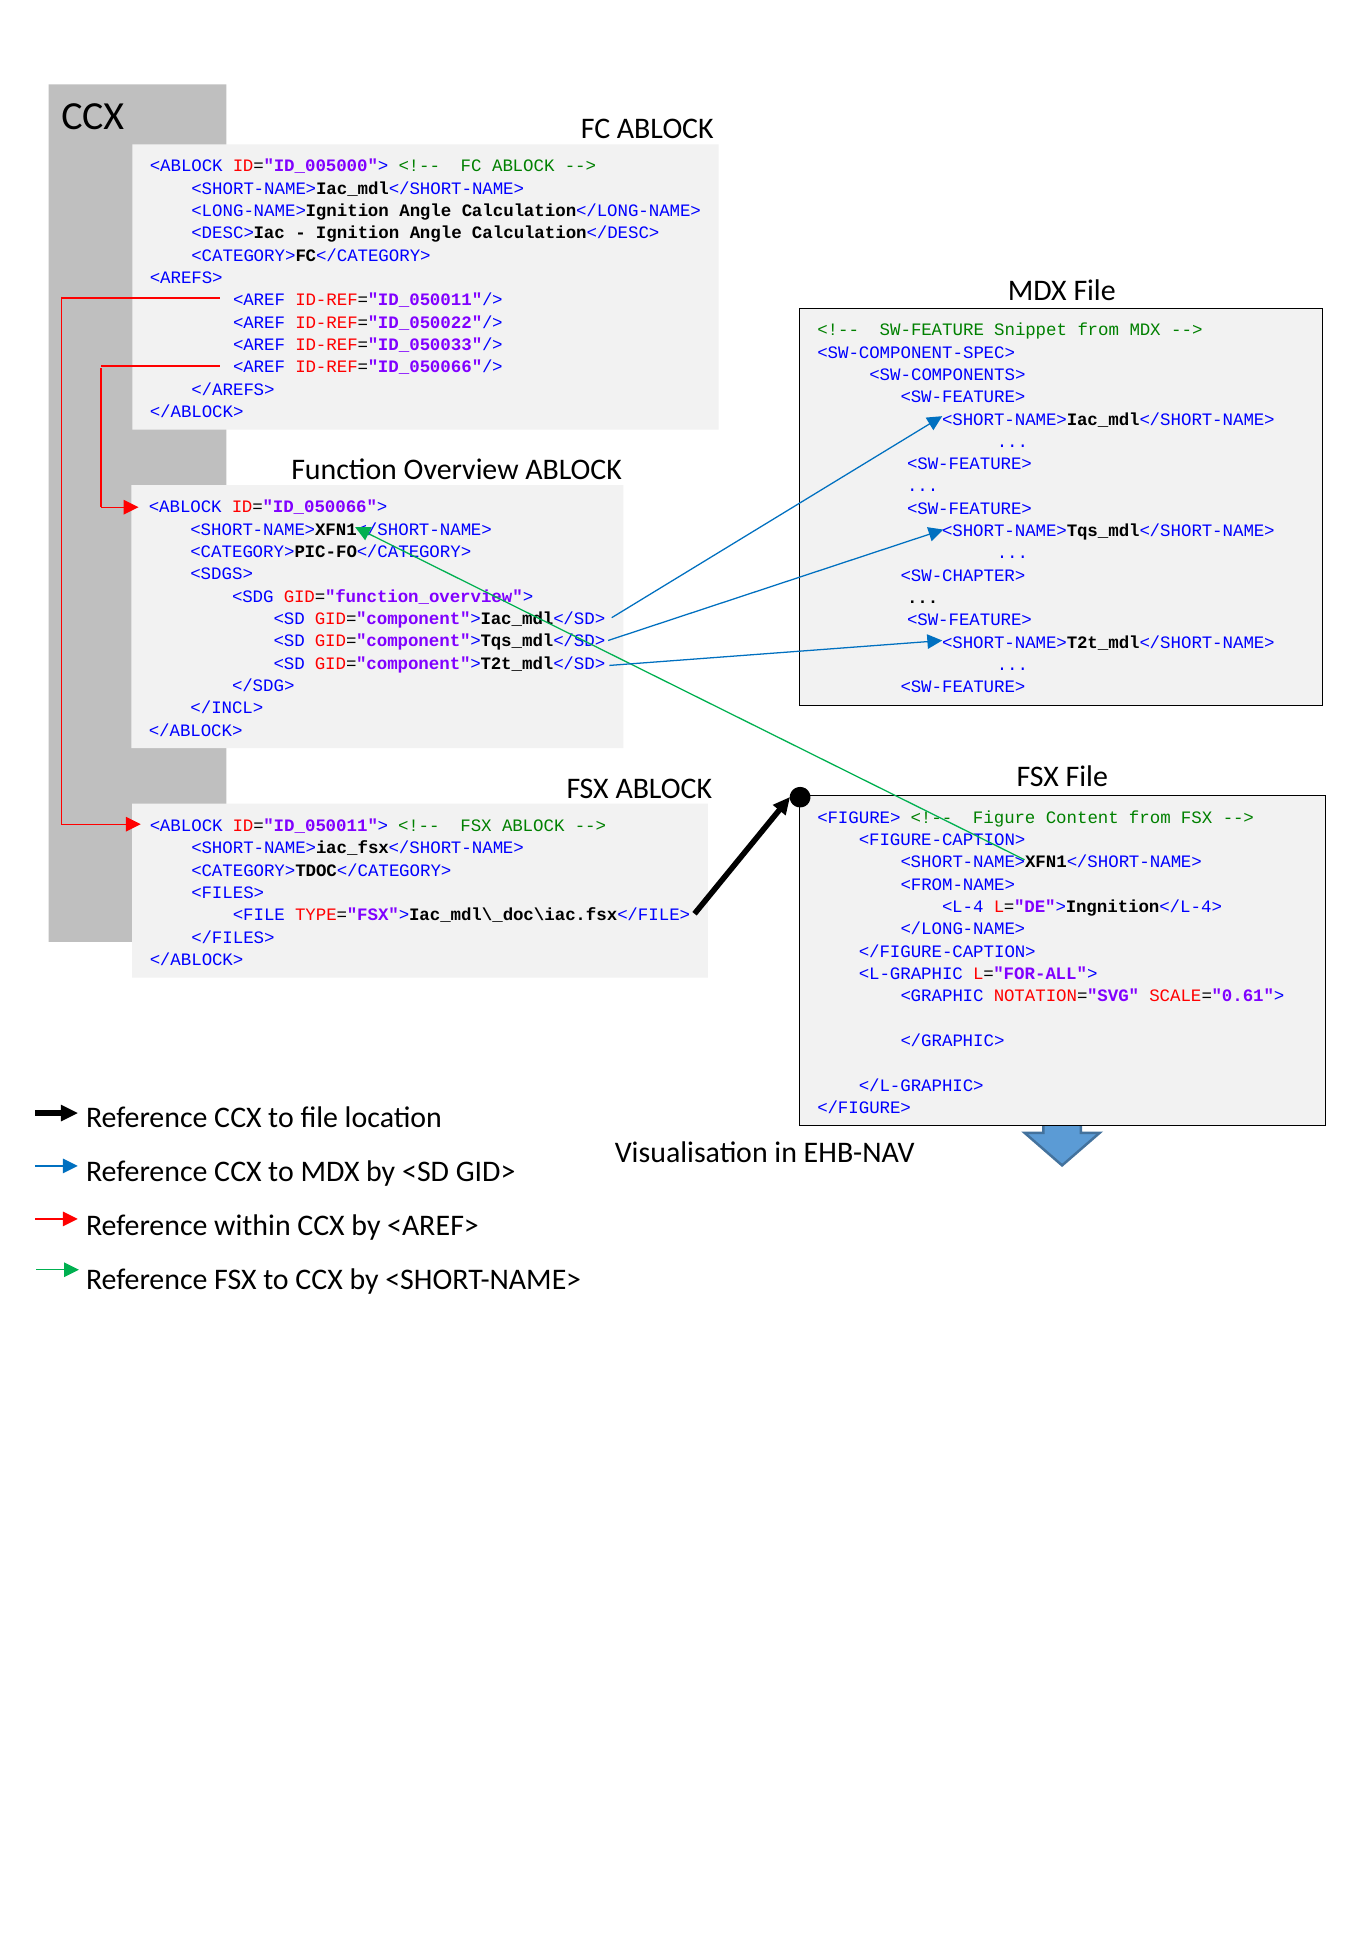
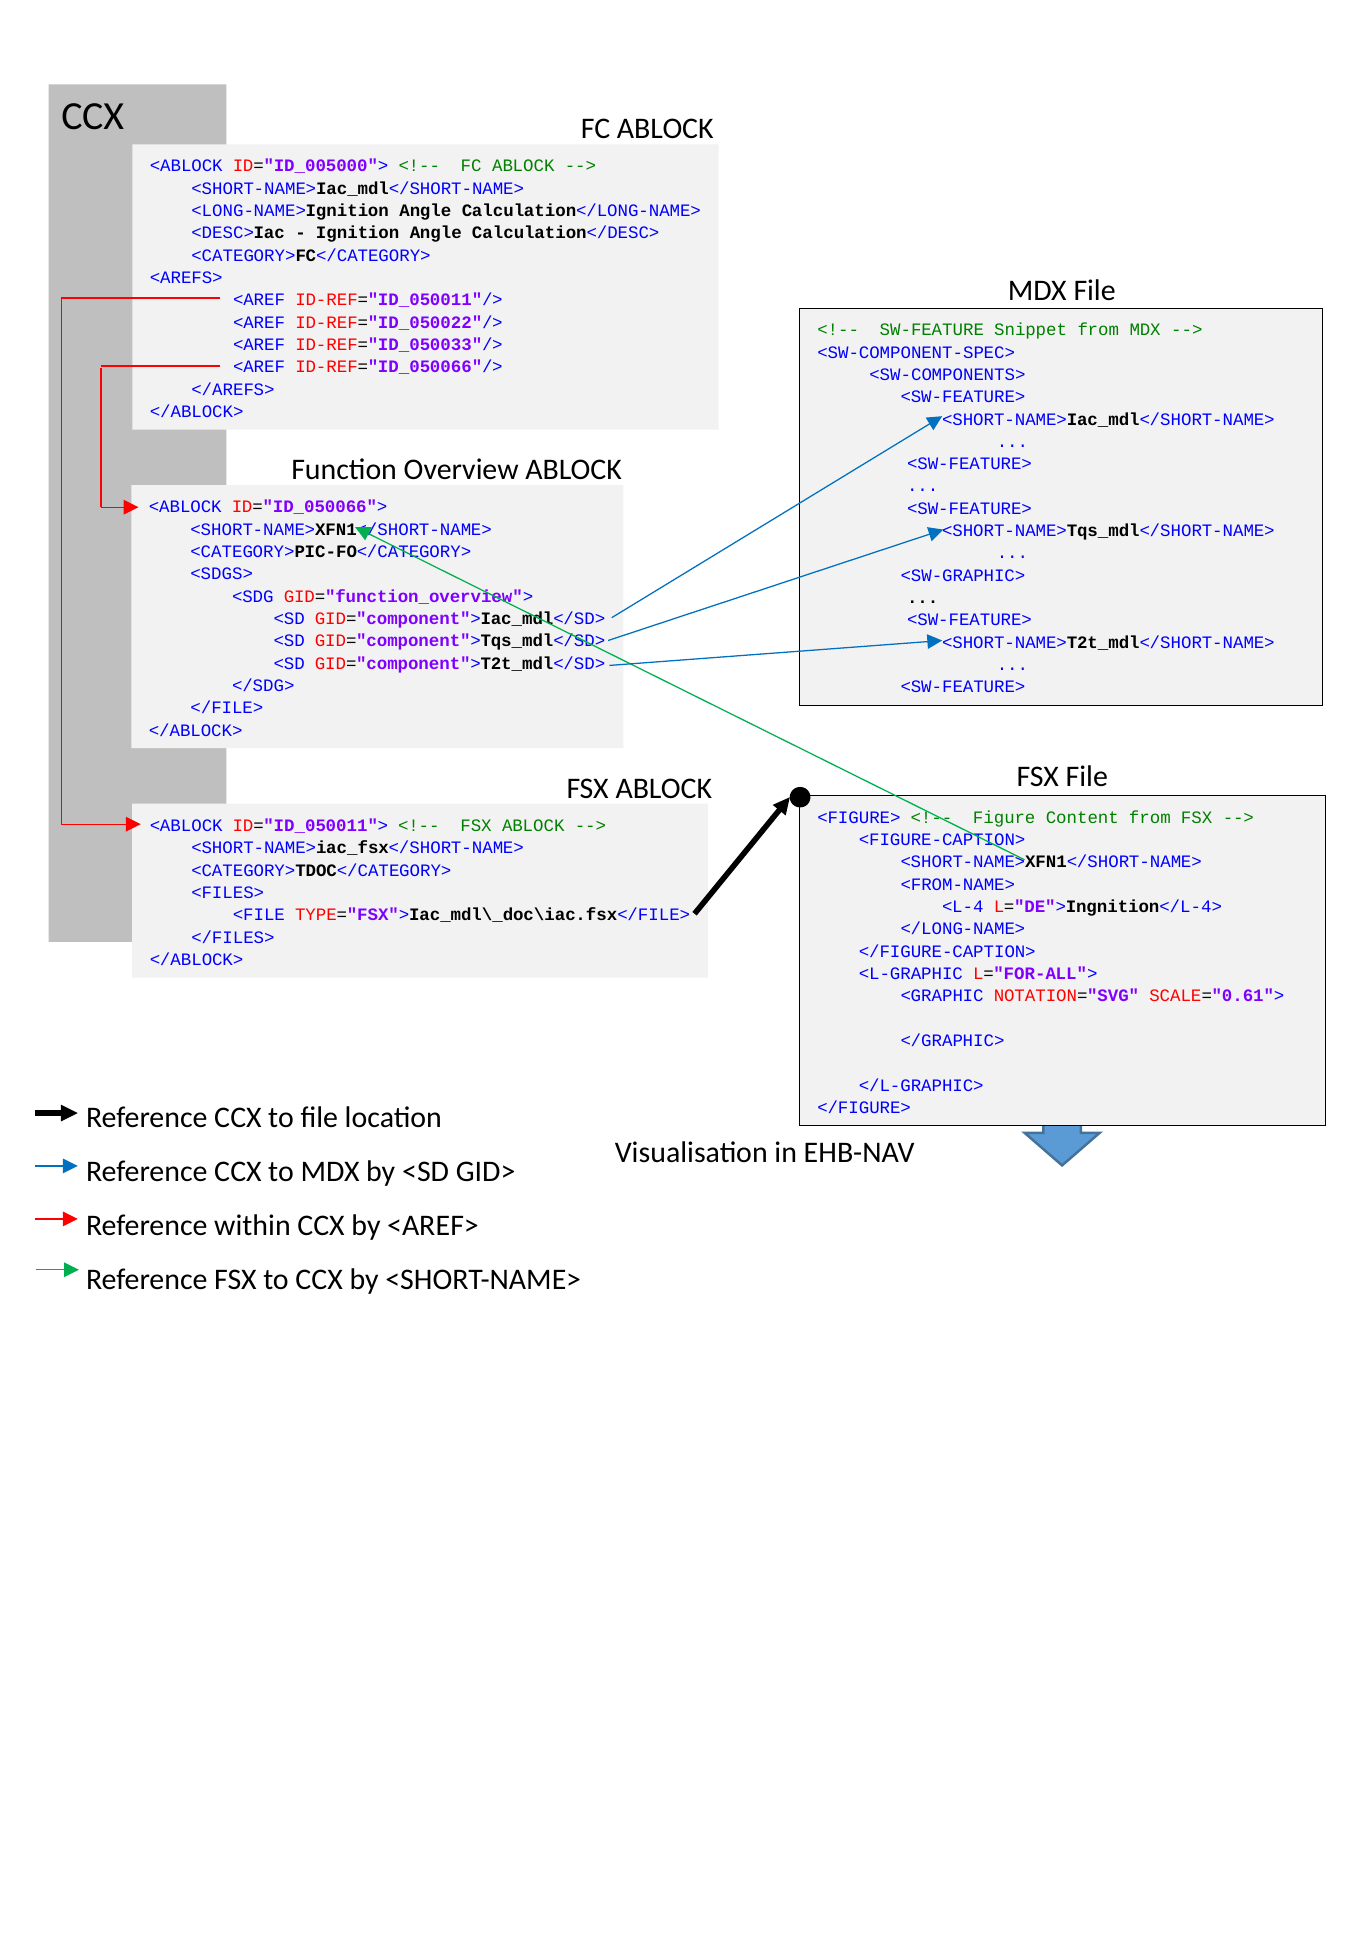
<SW-CHAPTER>: <SW-CHAPTER> -> <SW-GRAPHIC>
</INCL>: </INCL> -> </FILE>
